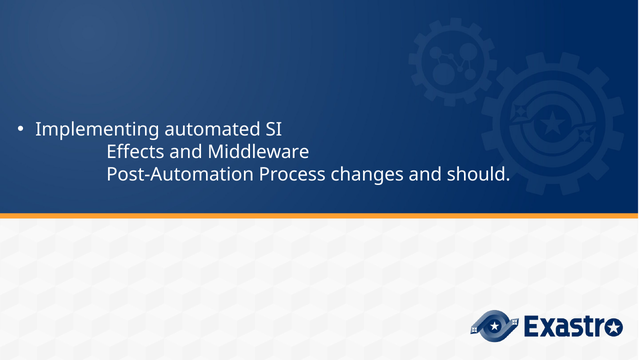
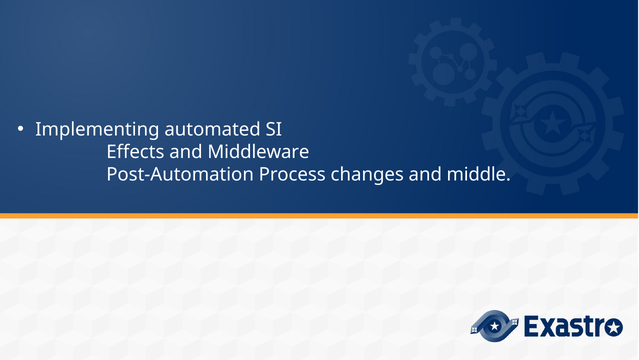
should: should -> middle
